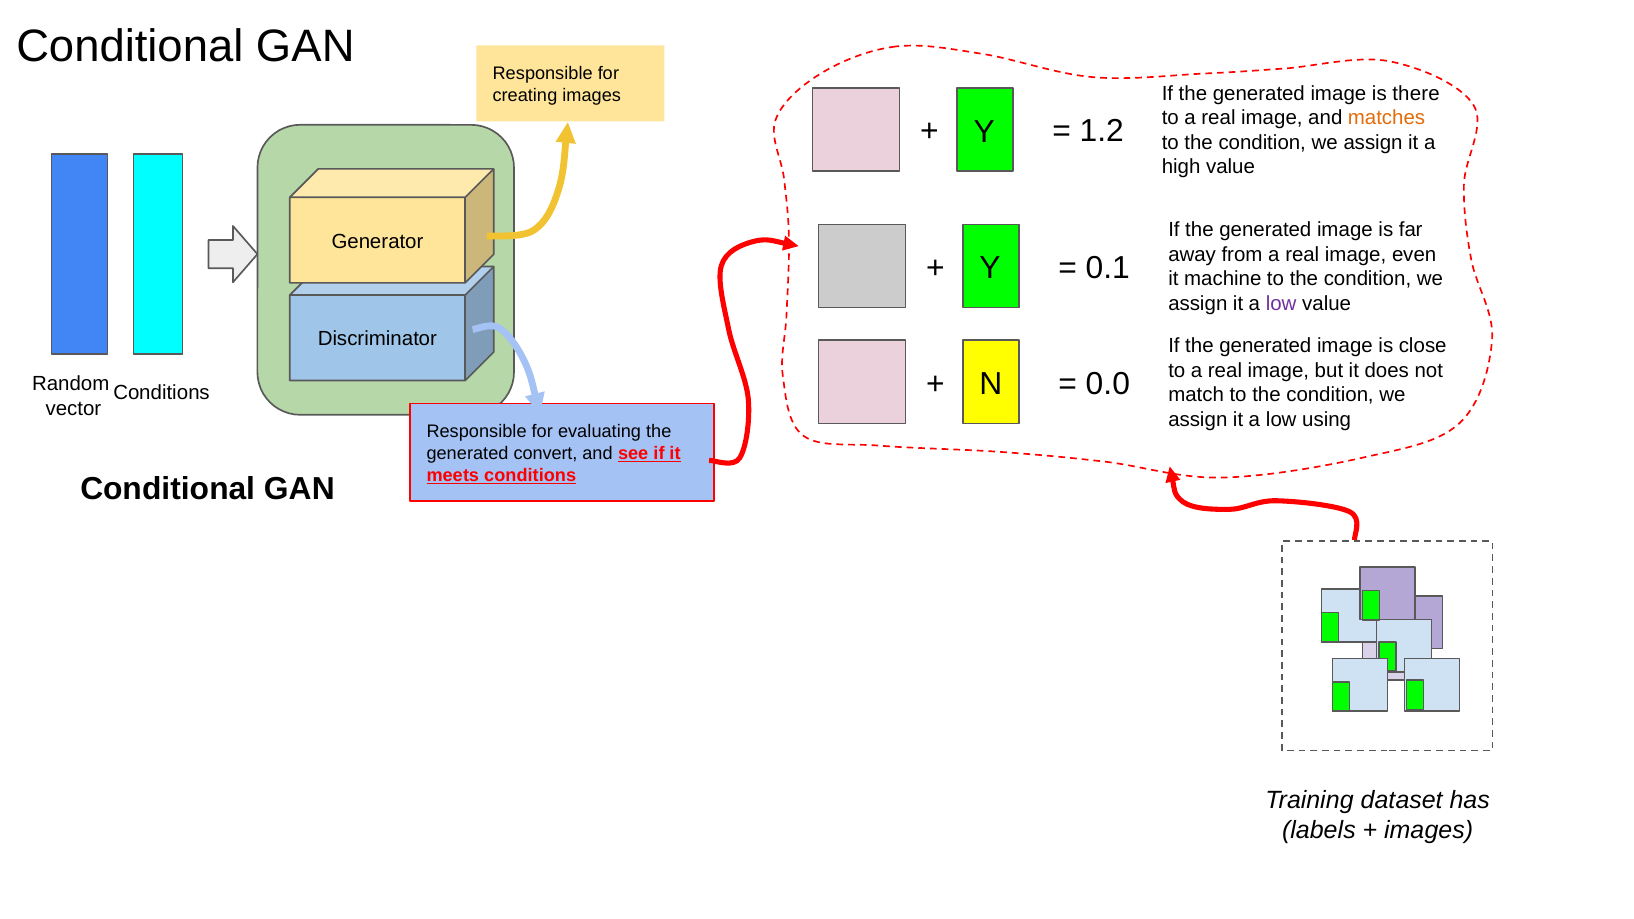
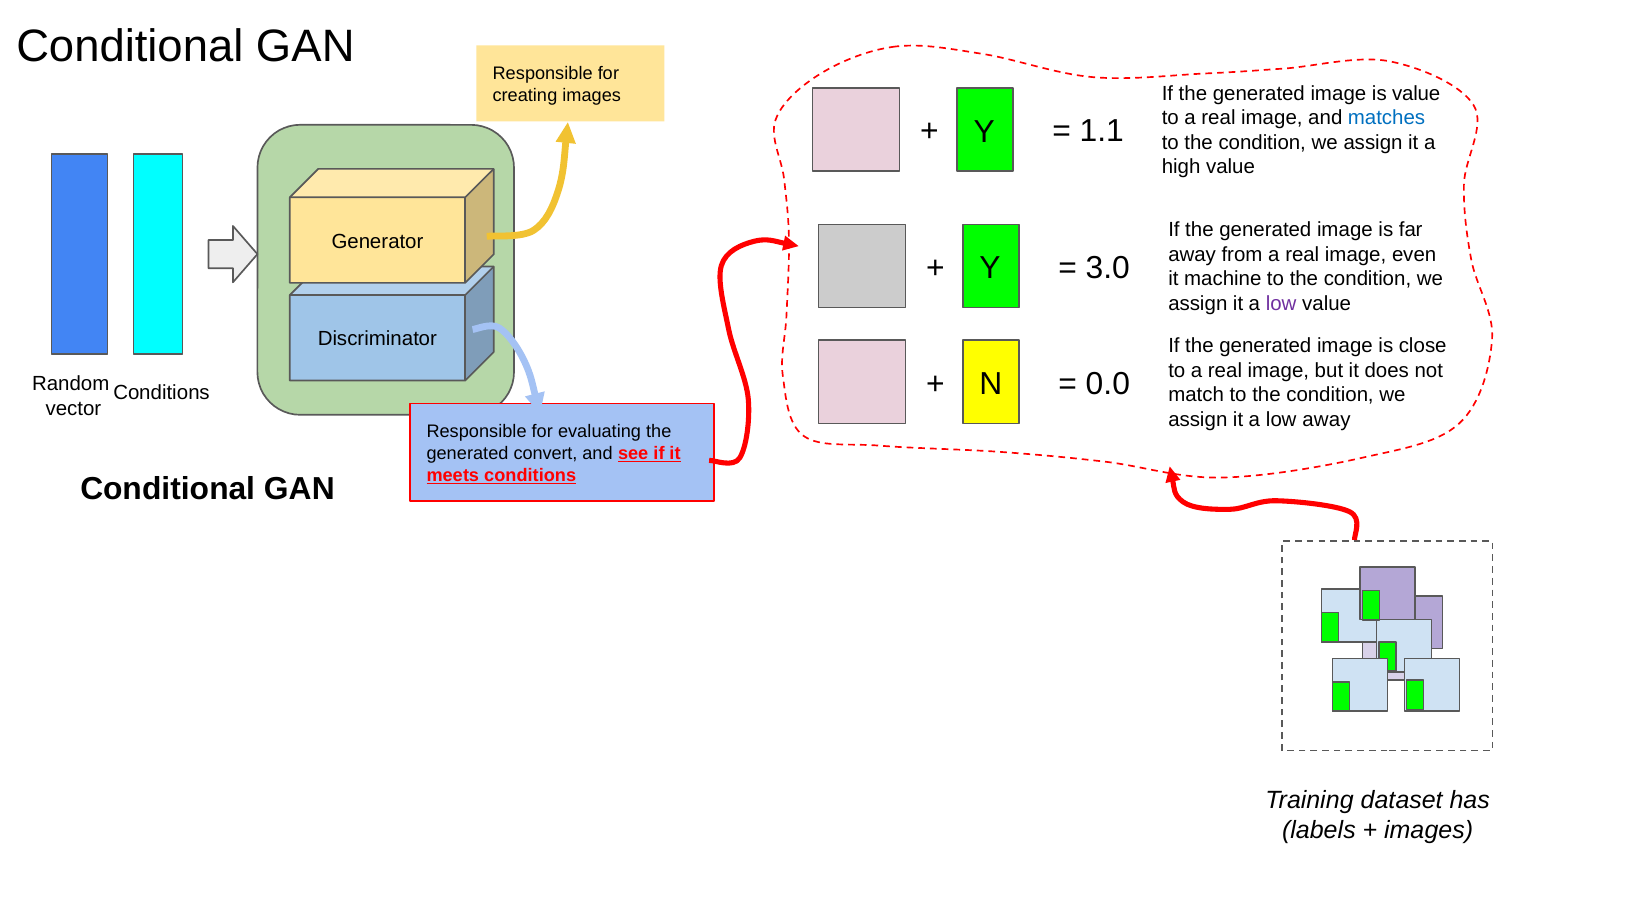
is there: there -> value
matches colour: orange -> blue
1.2: 1.2 -> 1.1
0.1: 0.1 -> 3.0
low using: using -> away
